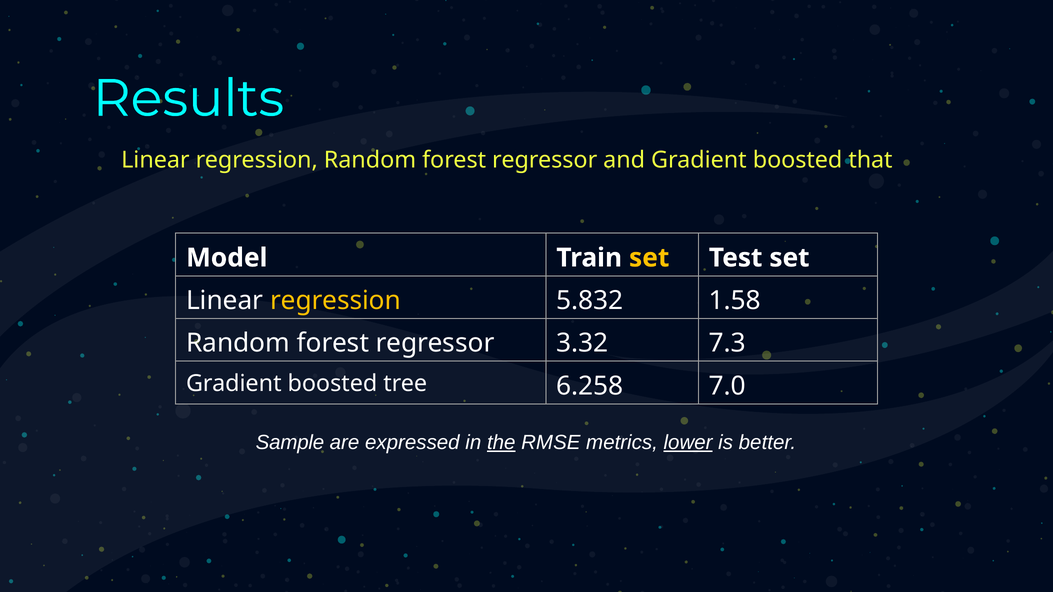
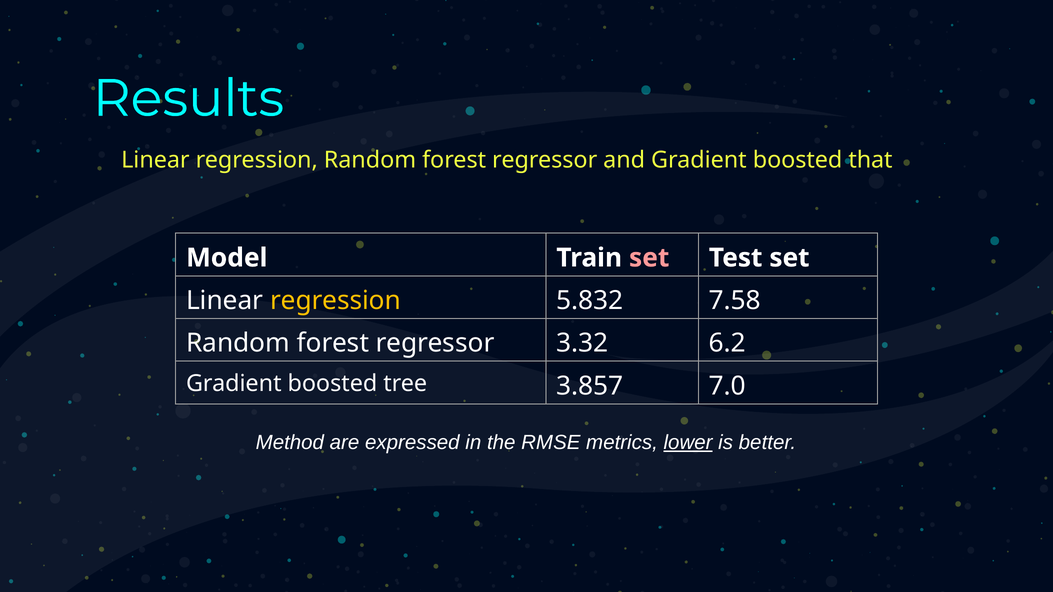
set at (649, 258) colour: yellow -> pink
1.58: 1.58 -> 7.58
7.3: 7.3 -> 6.2
6.258: 6.258 -> 3.857
Sample: Sample -> Method
the underline: present -> none
